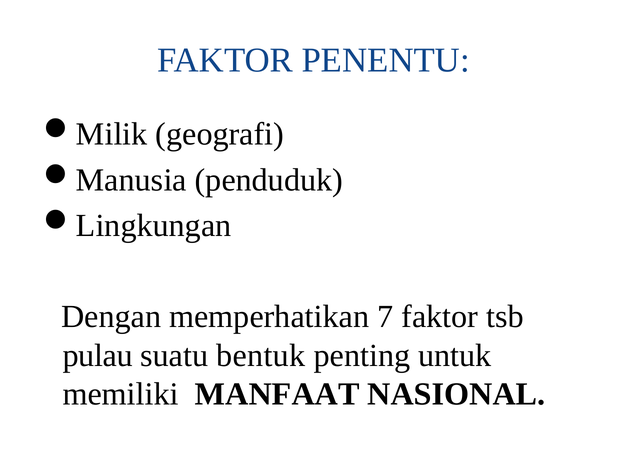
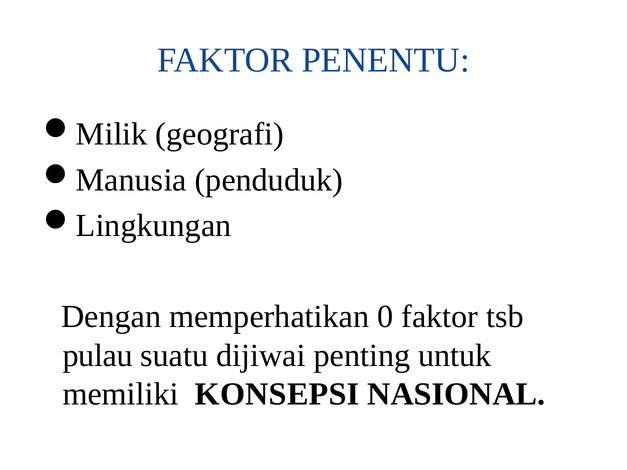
7: 7 -> 0
bentuk: bentuk -> dijiwai
MANFAAT: MANFAAT -> KONSEPSI
